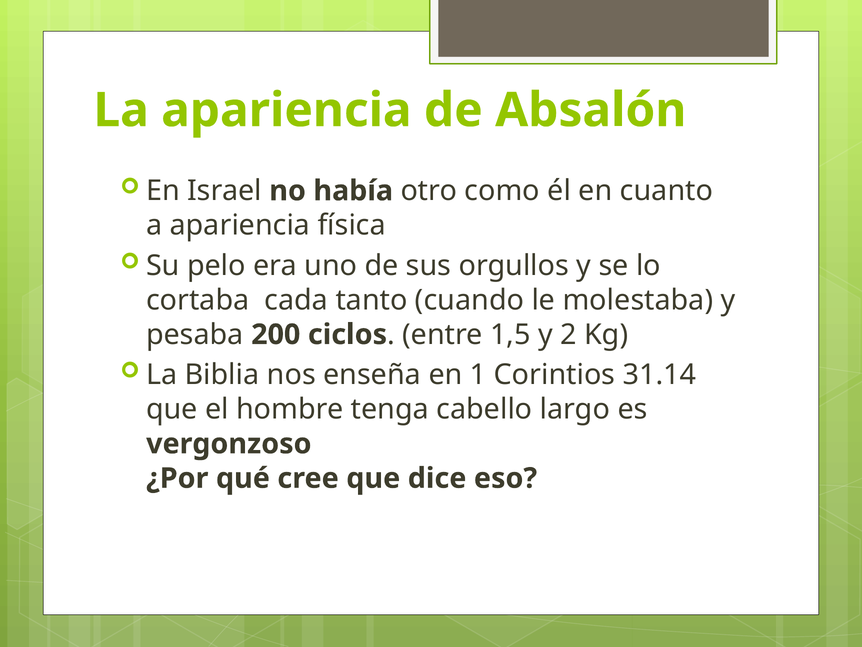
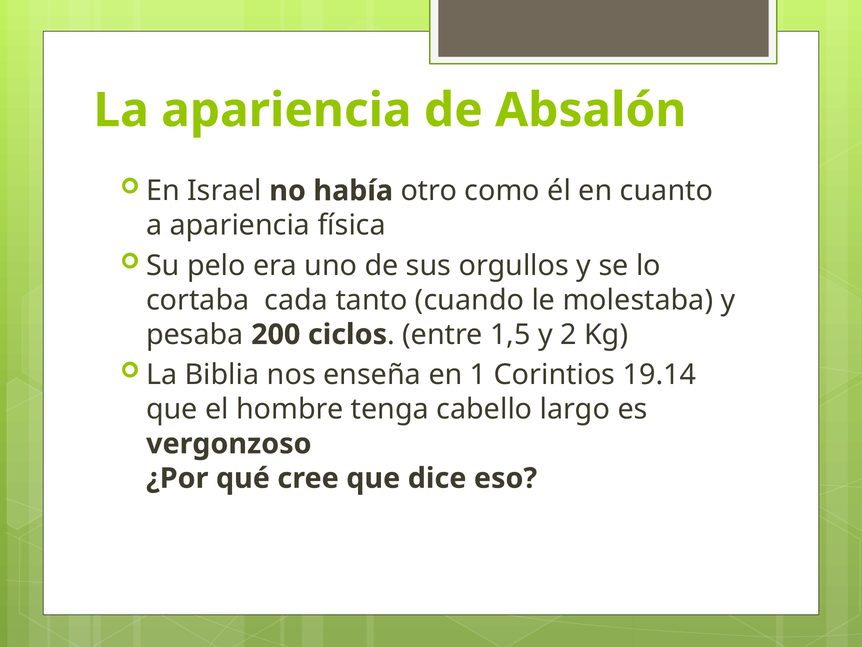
31.14: 31.14 -> 19.14
